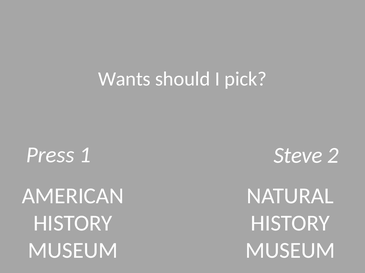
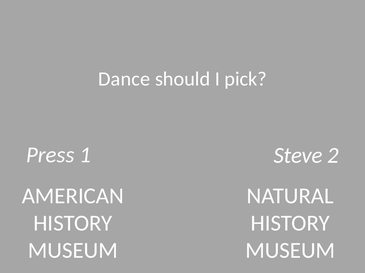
Wants: Wants -> Dance
